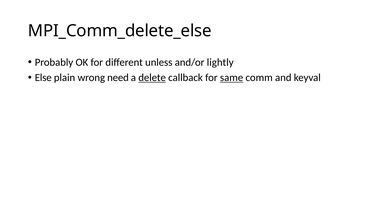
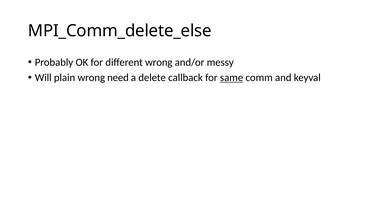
different unless: unless -> wrong
lightly: lightly -> messy
Else: Else -> Will
delete underline: present -> none
